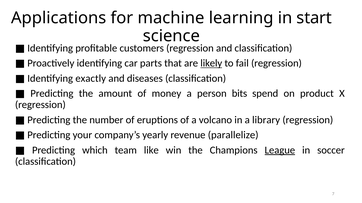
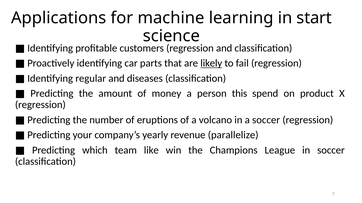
exactly: exactly -> regular
bits: bits -> this
a library: library -> soccer
League underline: present -> none
